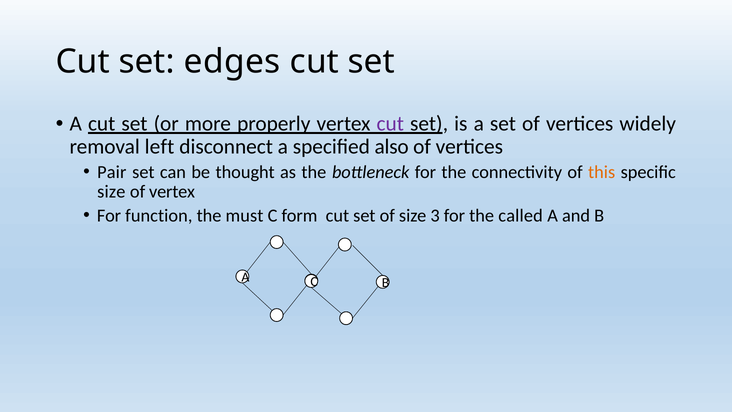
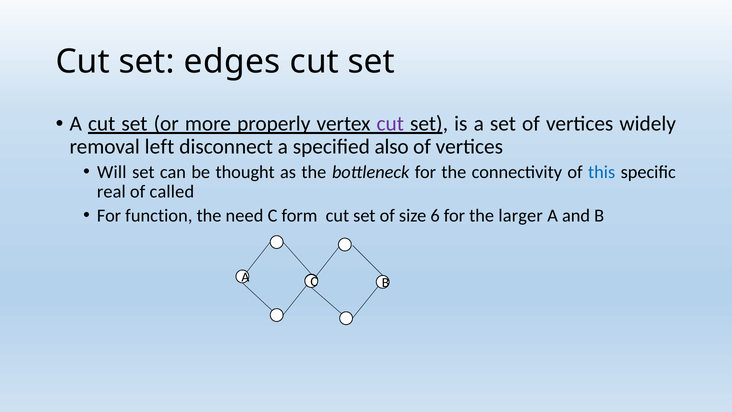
Pair: Pair -> Will
this colour: orange -> blue
size at (111, 192): size -> real
of vertex: vertex -> called
must: must -> need
3: 3 -> 6
called: called -> larger
